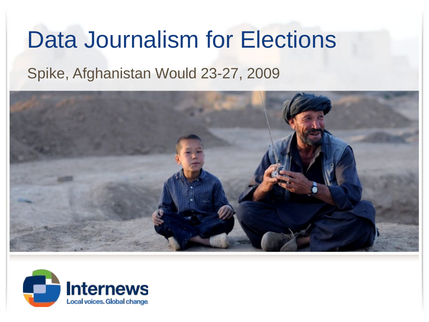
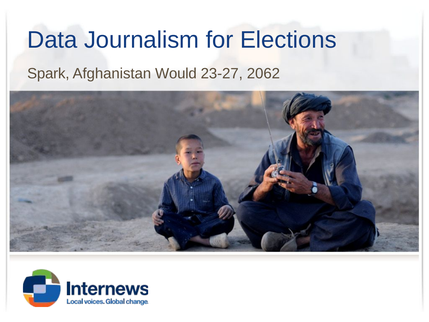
Spike: Spike -> Spark
2009: 2009 -> 2062
